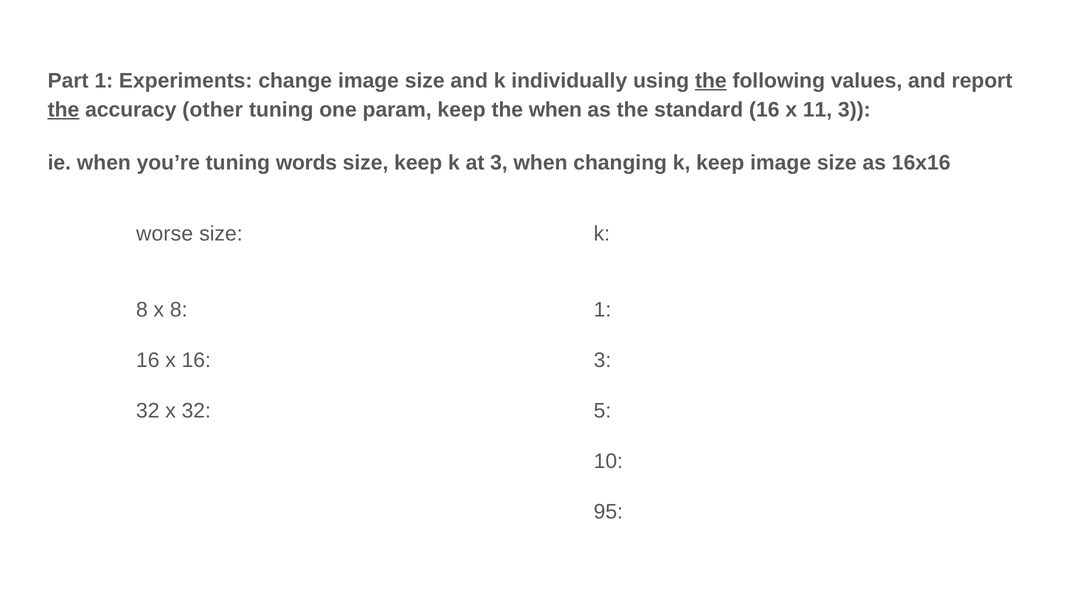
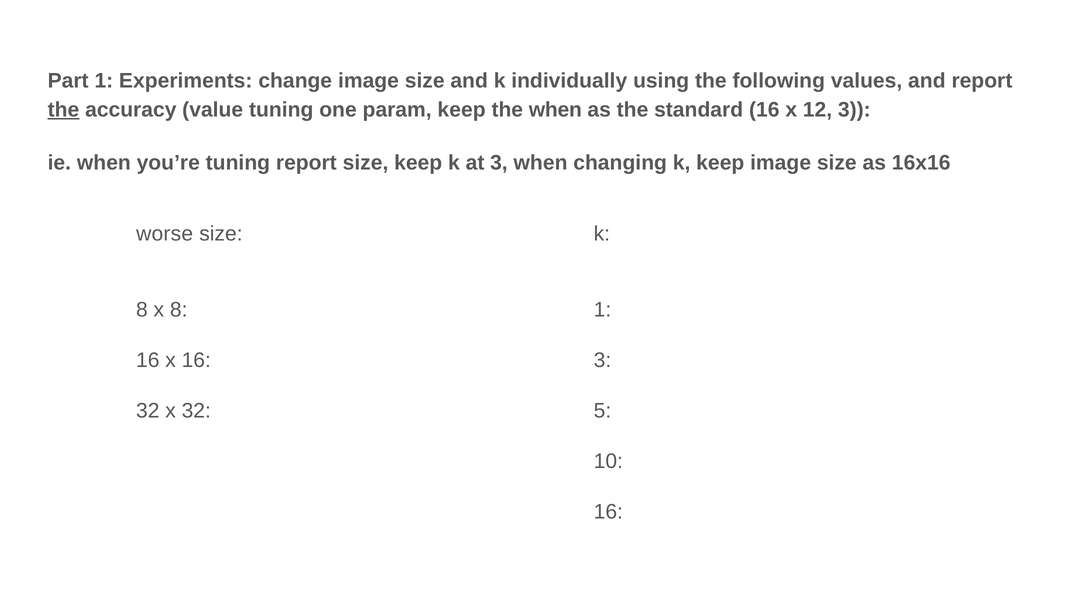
the at (711, 81) underline: present -> none
other: other -> value
11: 11 -> 12
tuning words: words -> report
95 at (608, 512): 95 -> 16
